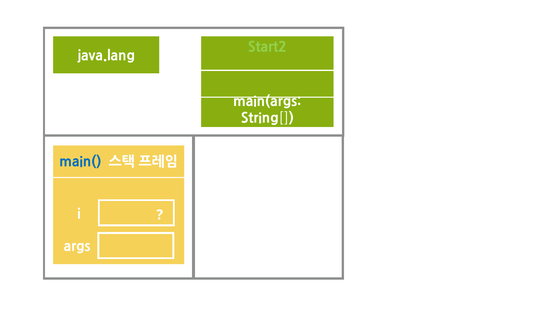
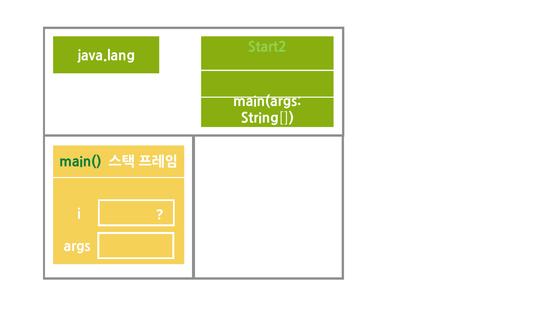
main( colour: blue -> green
